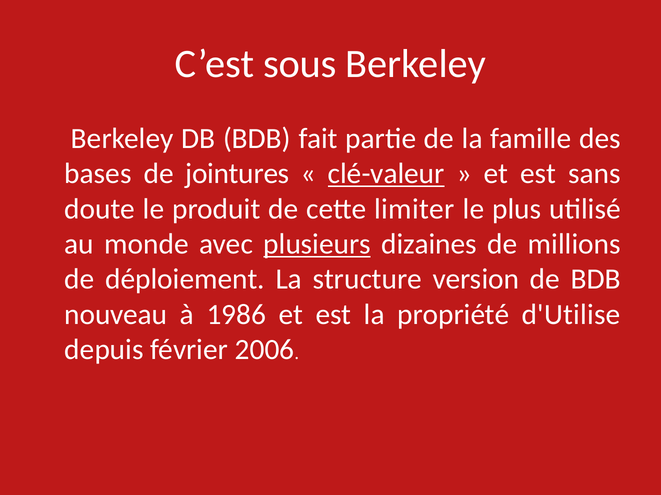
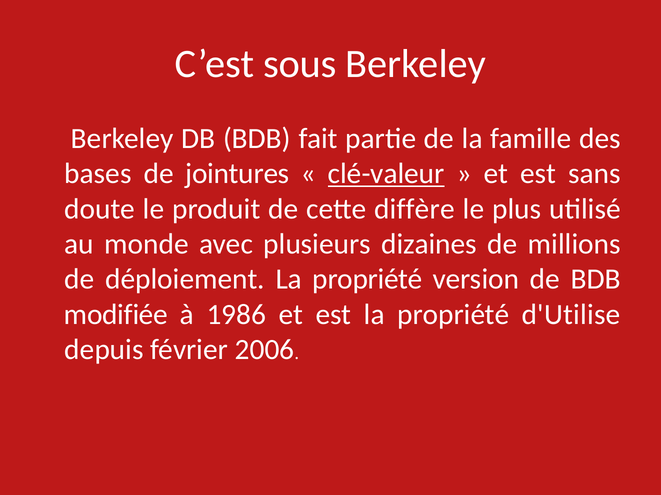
limiter: limiter -> diffère
plusieurs underline: present -> none
déploiement La structure: structure -> propriété
nouveau: nouveau -> modifiée
